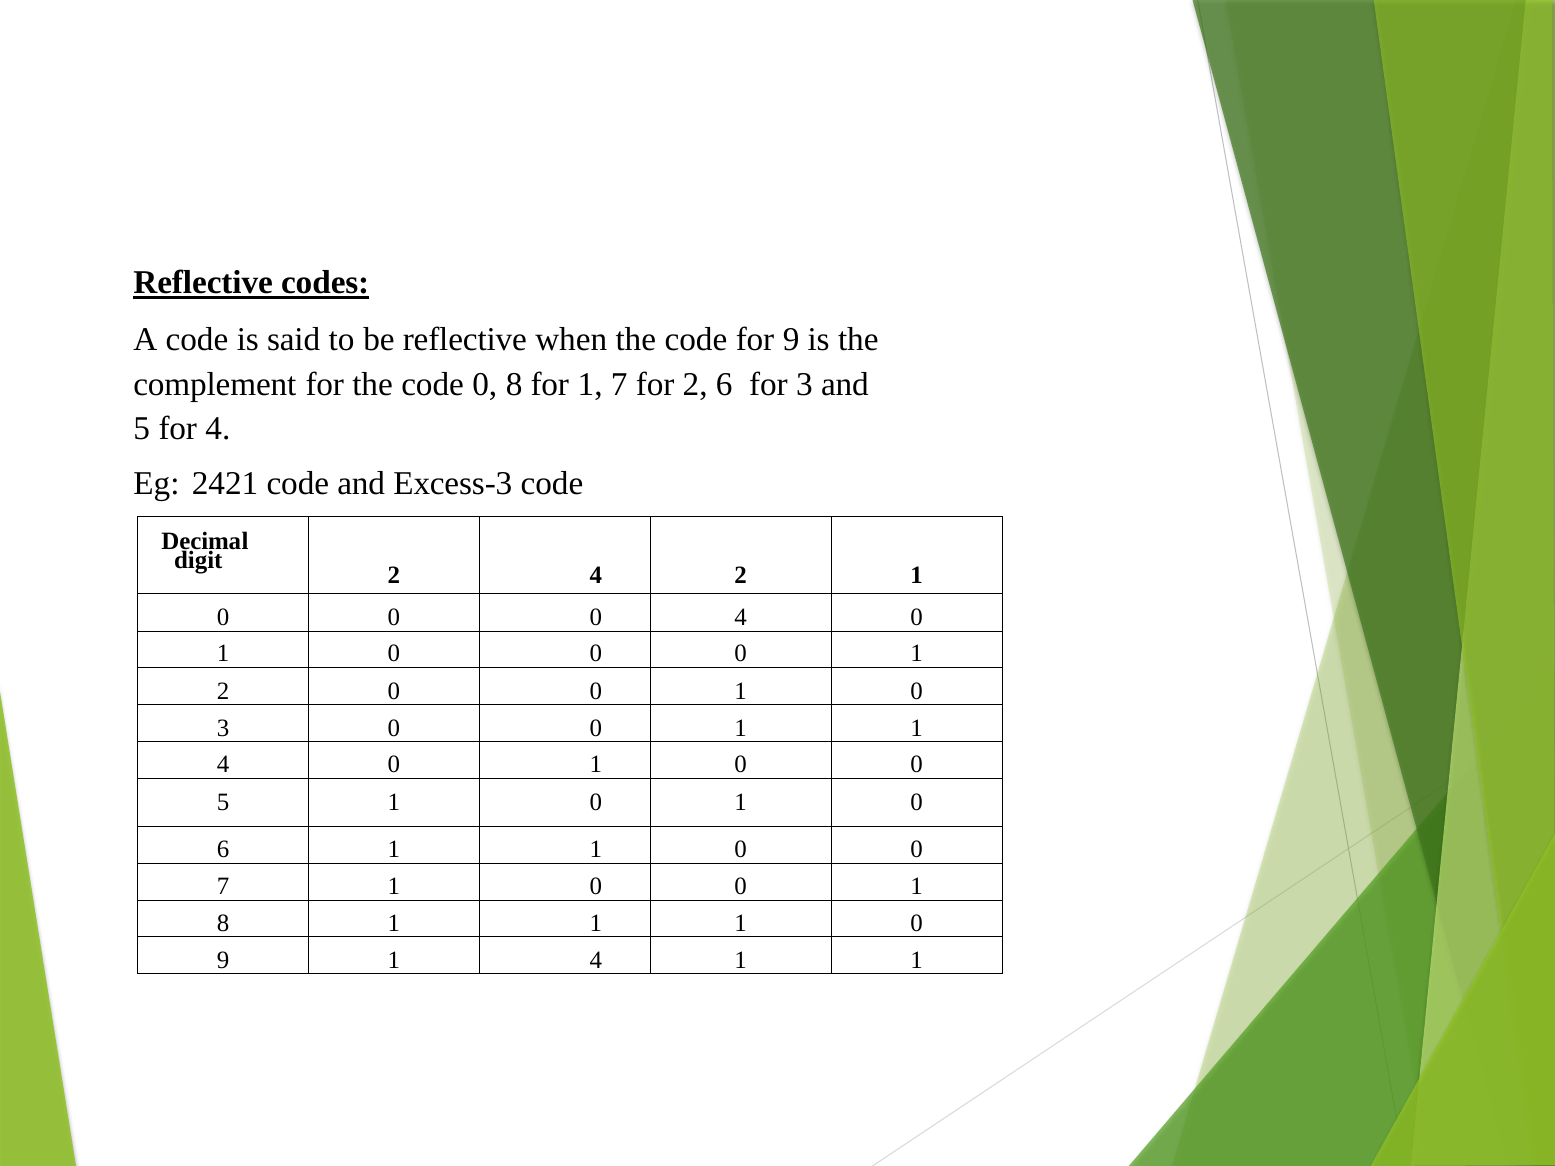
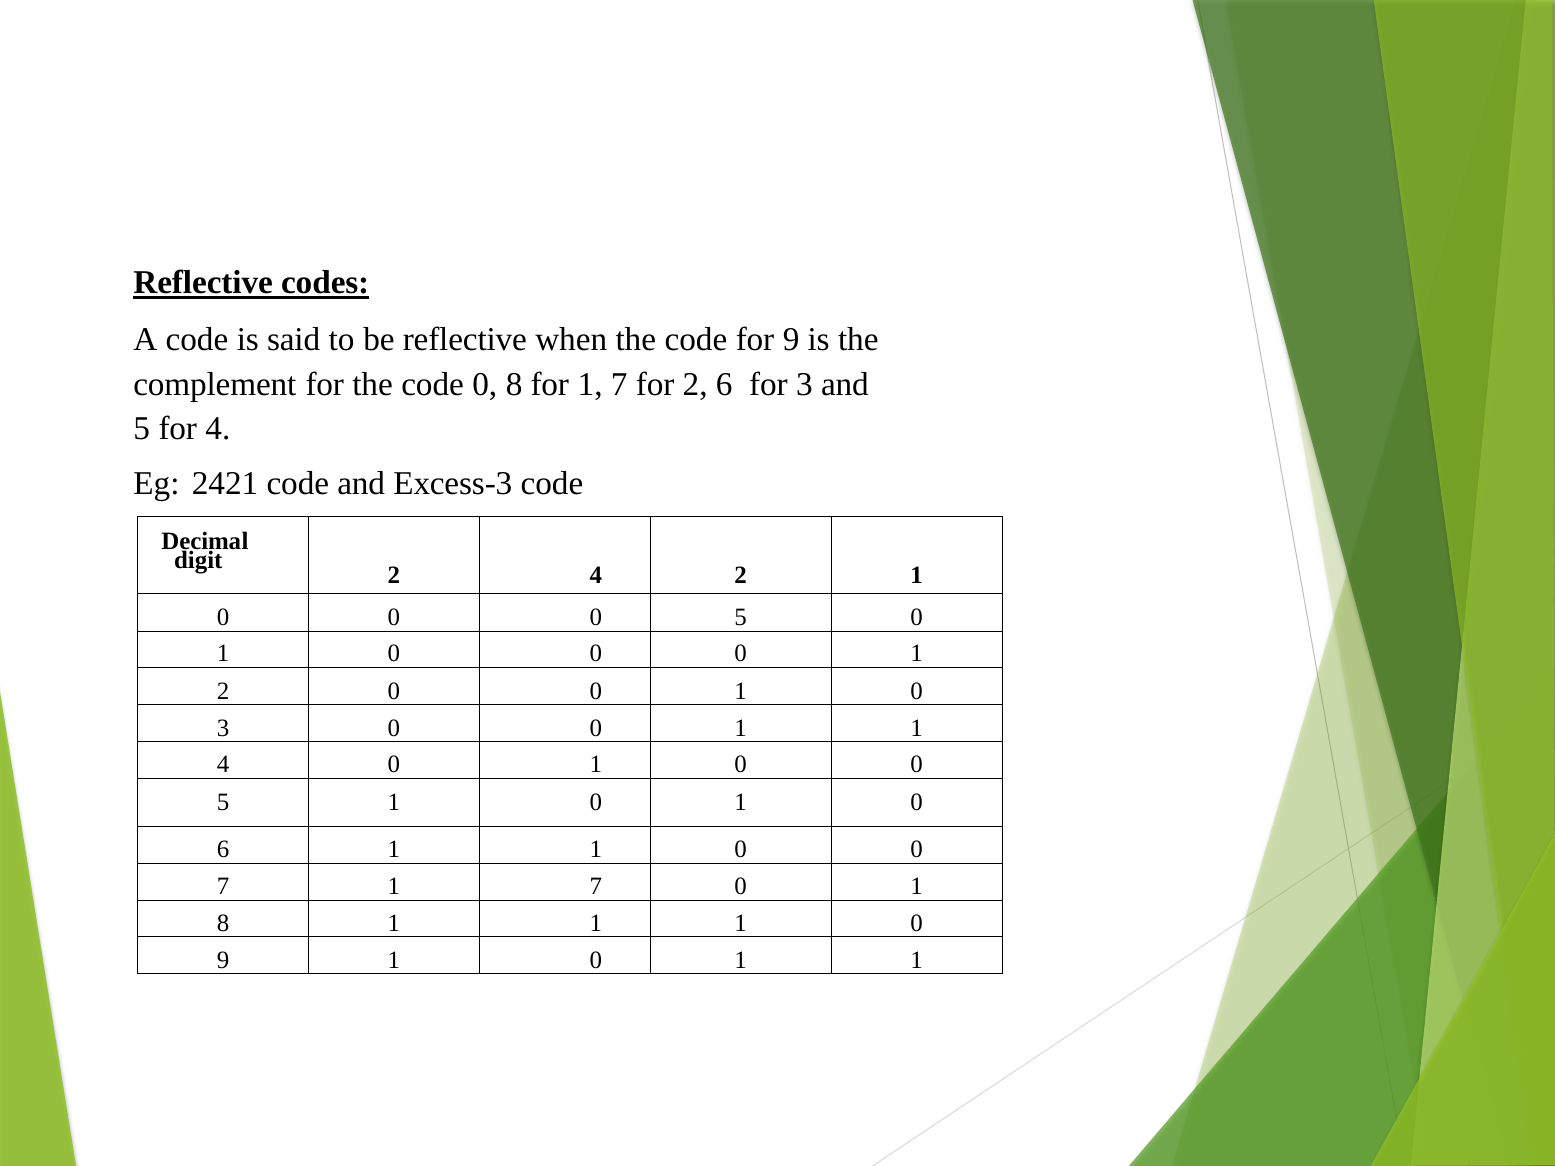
0 0 0 4: 4 -> 5
7 1 0: 0 -> 7
9 1 4: 4 -> 0
